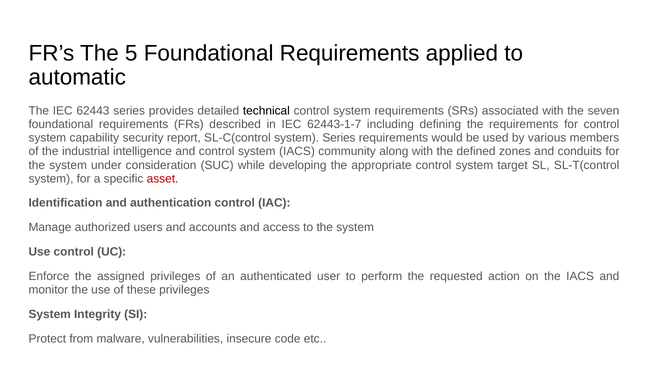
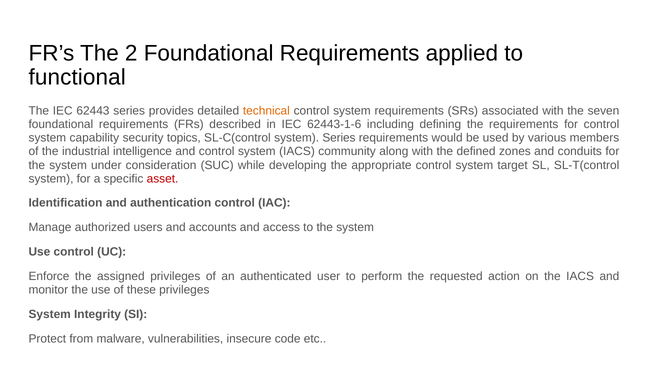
5: 5 -> 2
automatic: automatic -> functional
technical colour: black -> orange
62443-1-7: 62443-1-7 -> 62443-1-6
report: report -> topics
